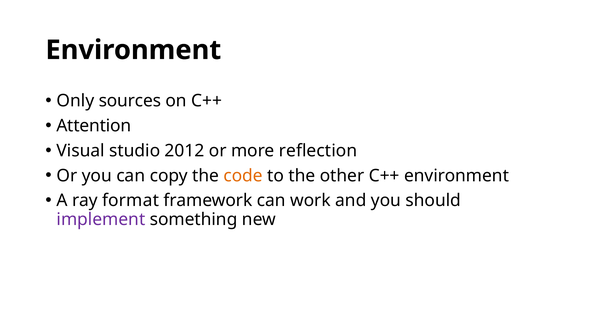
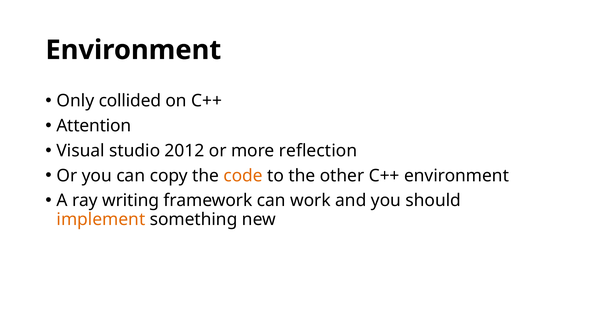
sources: sources -> collided
format: format -> writing
implement colour: purple -> orange
